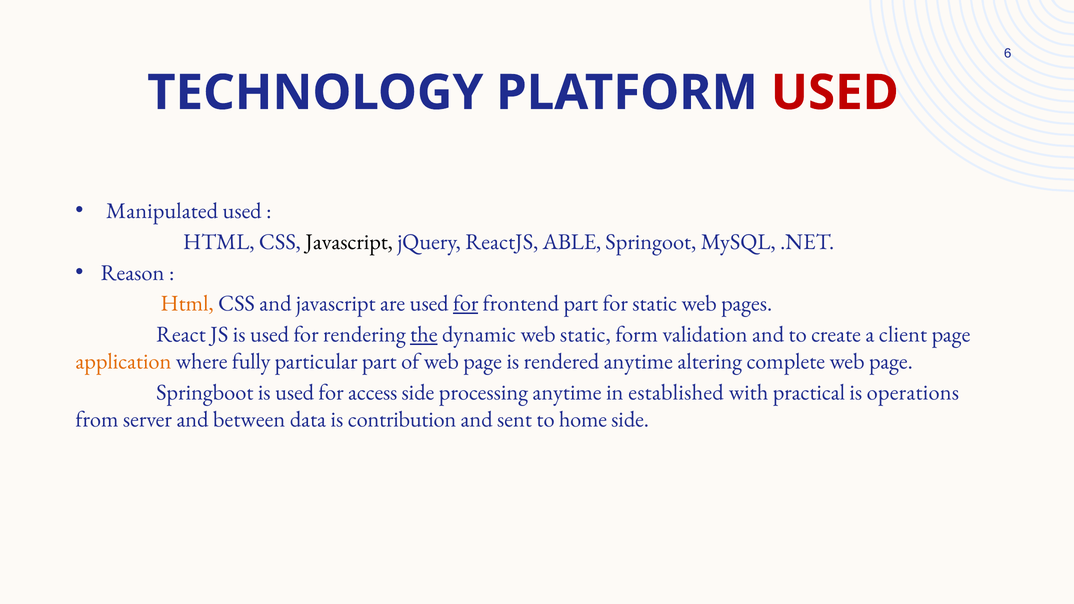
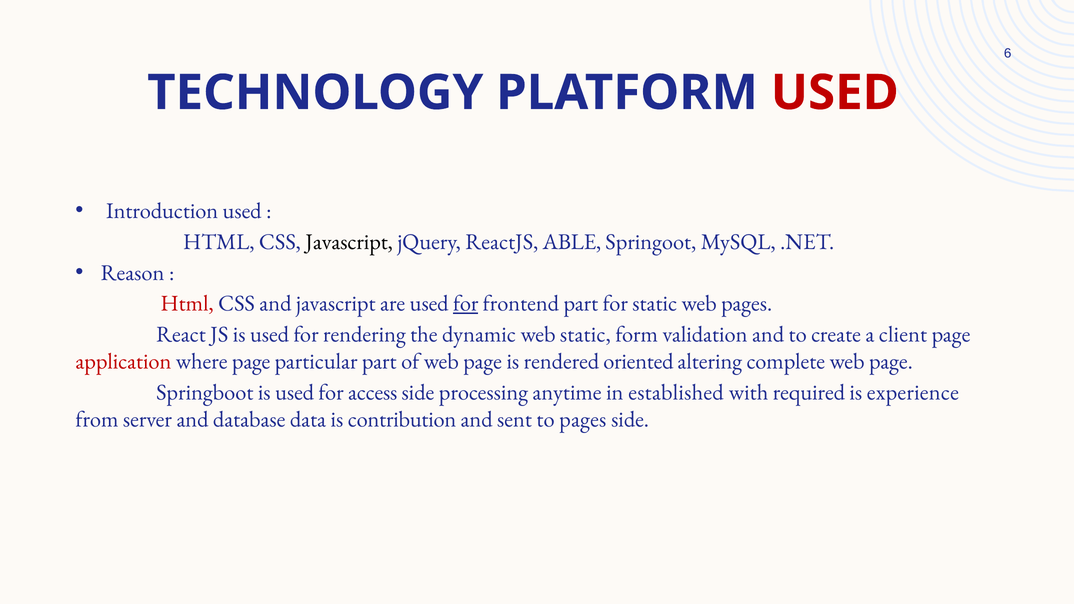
Manipulated: Manipulated -> Introduction
Html at (187, 304) colour: orange -> red
the underline: present -> none
application colour: orange -> red
where fully: fully -> page
rendered anytime: anytime -> oriented
practical: practical -> required
operations: operations -> experience
between: between -> database
to home: home -> pages
